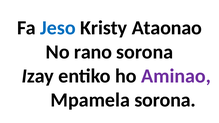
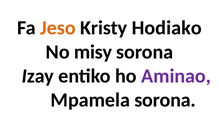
Jeso colour: blue -> orange
Ataonao: Ataonao -> Hodiako
rano: rano -> misy
